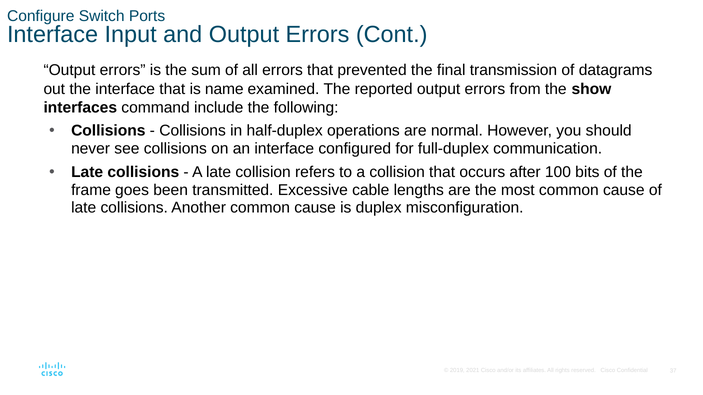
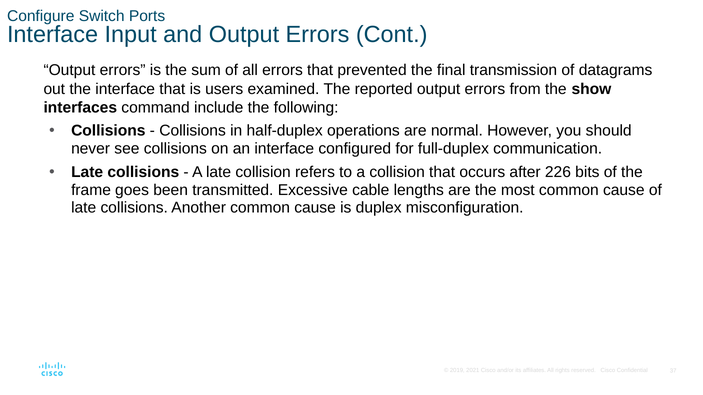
name: name -> users
100: 100 -> 226
